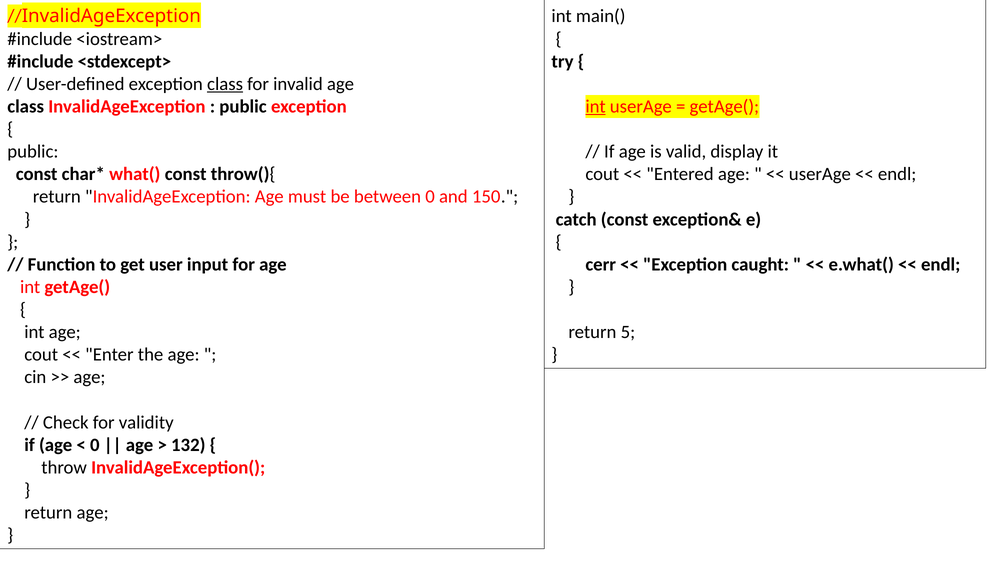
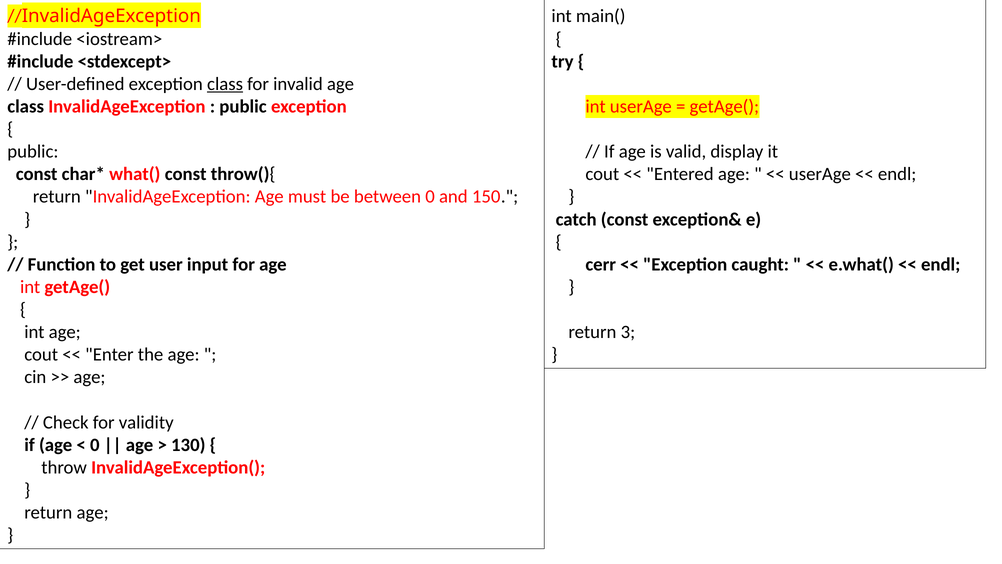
int at (596, 106) underline: present -> none
5: 5 -> 3
132: 132 -> 130
